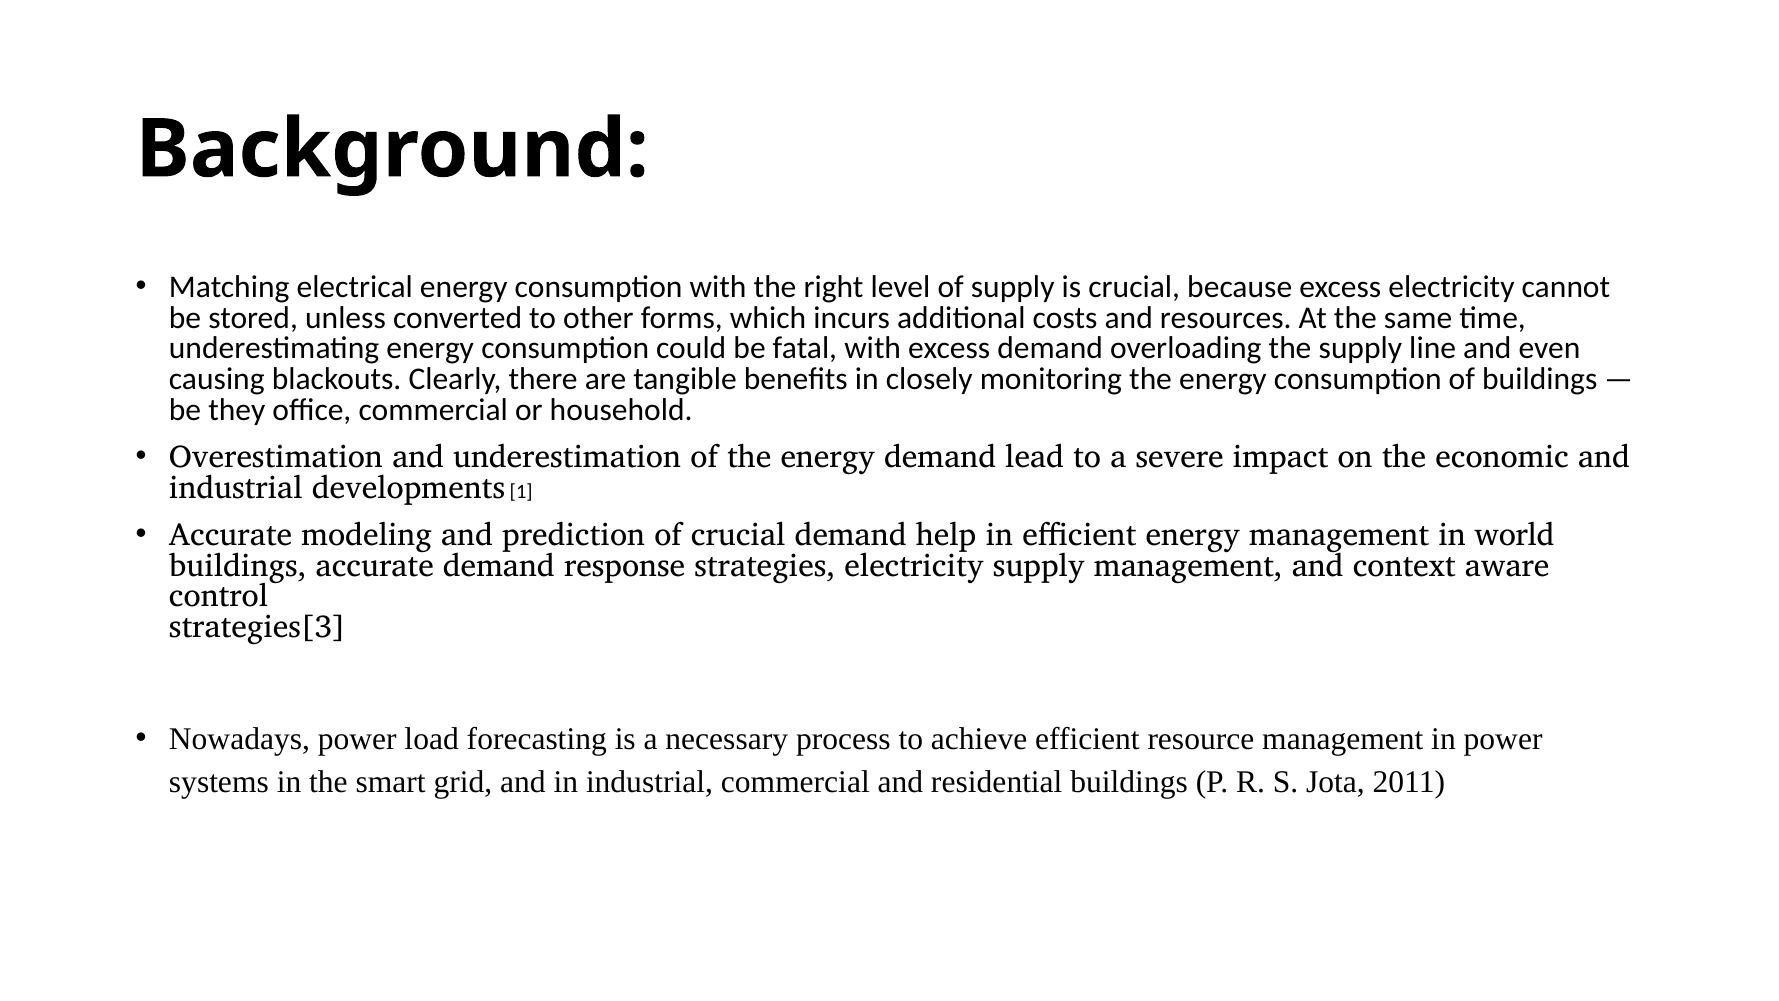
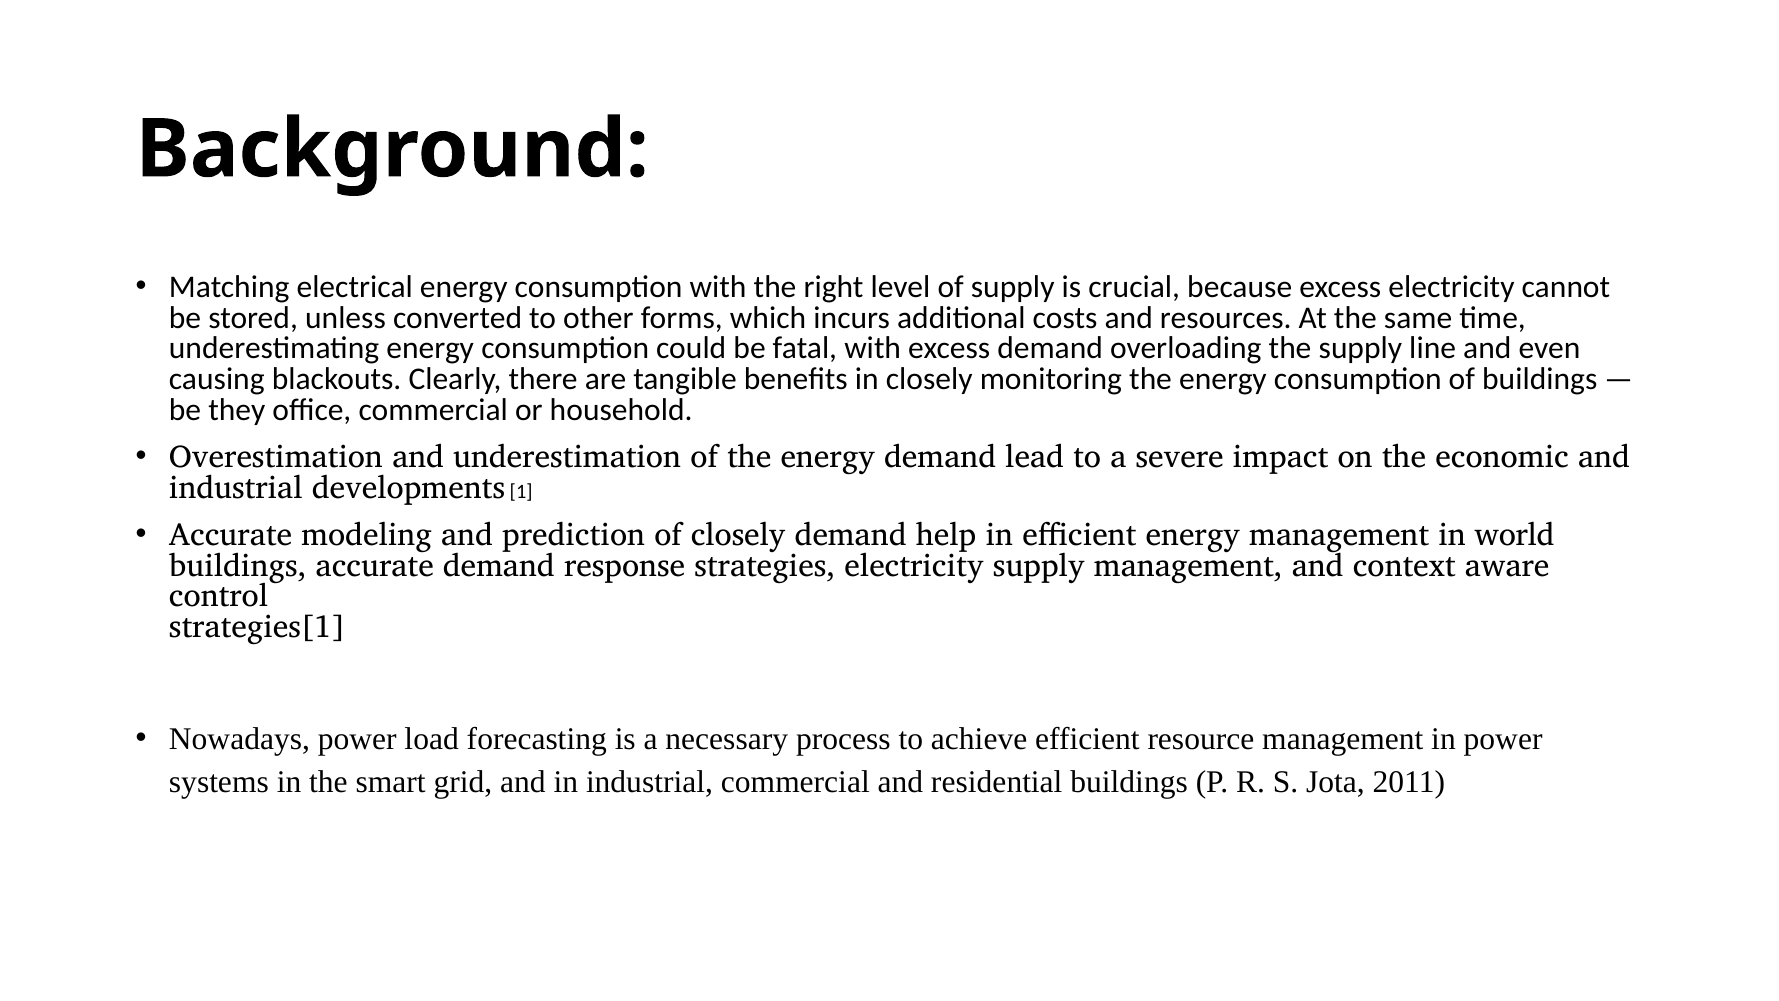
of crucial: crucial -> closely
strategies[3: strategies[3 -> strategies[1
